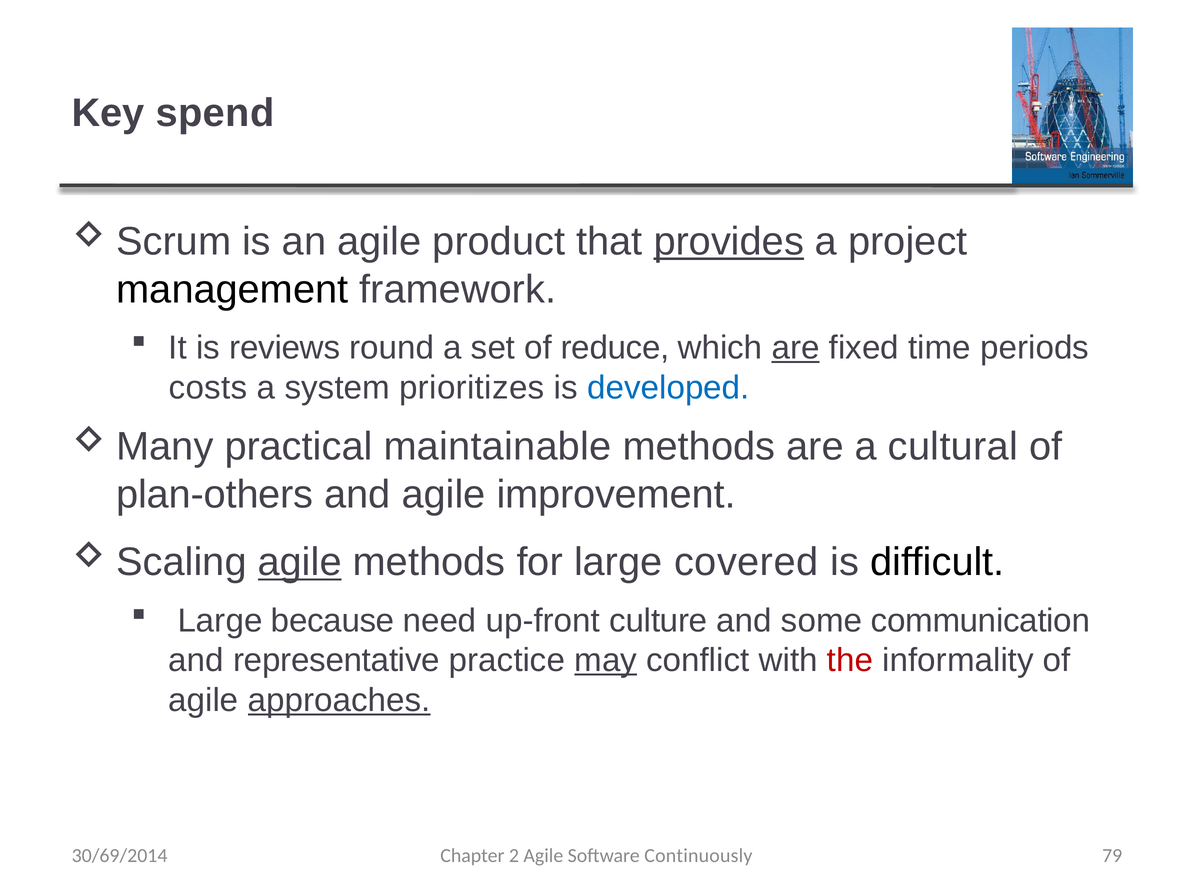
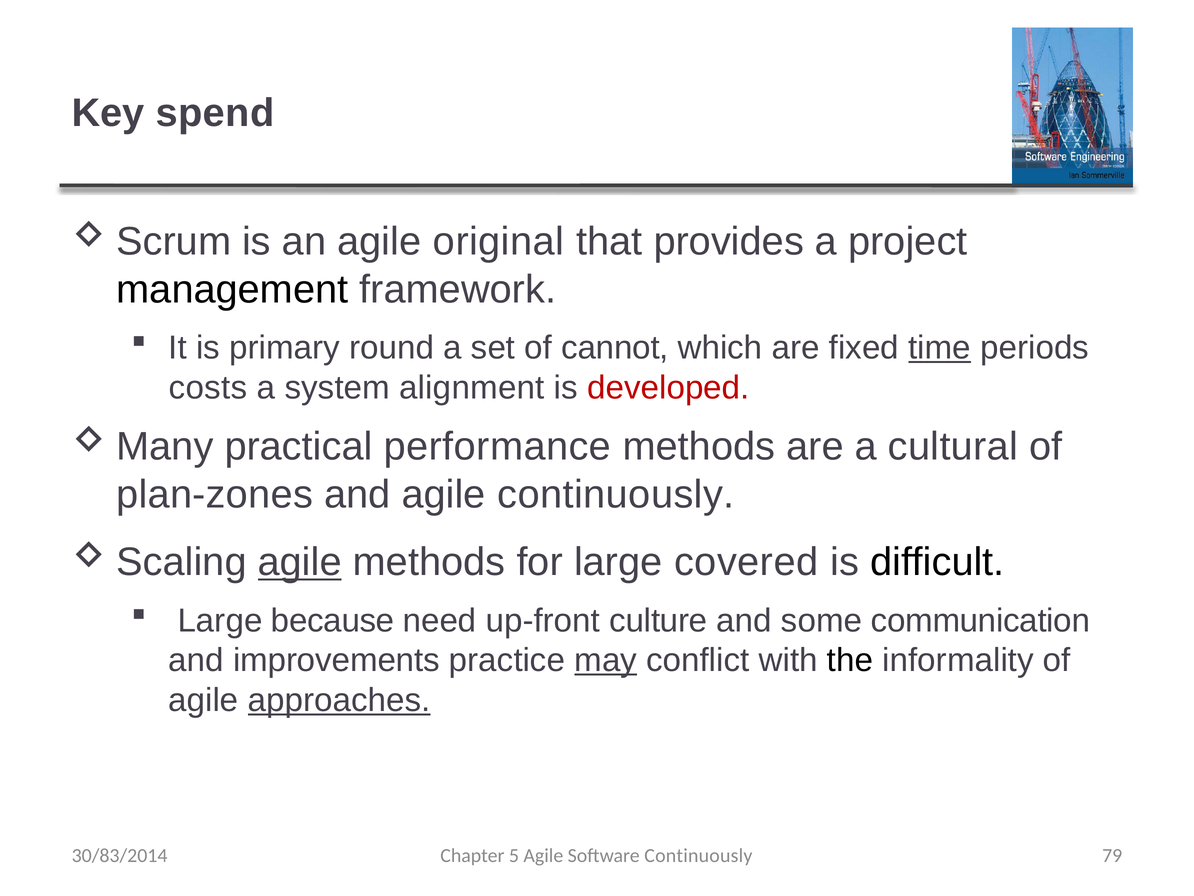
product: product -> original
provides underline: present -> none
reviews: reviews -> primary
reduce: reduce -> cannot
are at (796, 348) underline: present -> none
time underline: none -> present
prioritizes: prioritizes -> alignment
developed colour: blue -> red
maintainable: maintainable -> performance
plan-others: plan-others -> plan-zones
agile improvement: improvement -> continuously
representative: representative -> improvements
the colour: red -> black
30/69/2014: 30/69/2014 -> 30/83/2014
2: 2 -> 5
